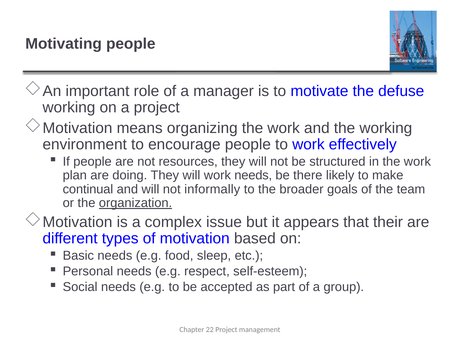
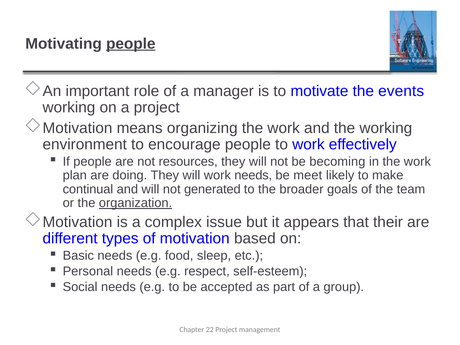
people at (131, 44) underline: none -> present
defuse: defuse -> events
structured: structured -> becoming
there: there -> meet
informally: informally -> generated
